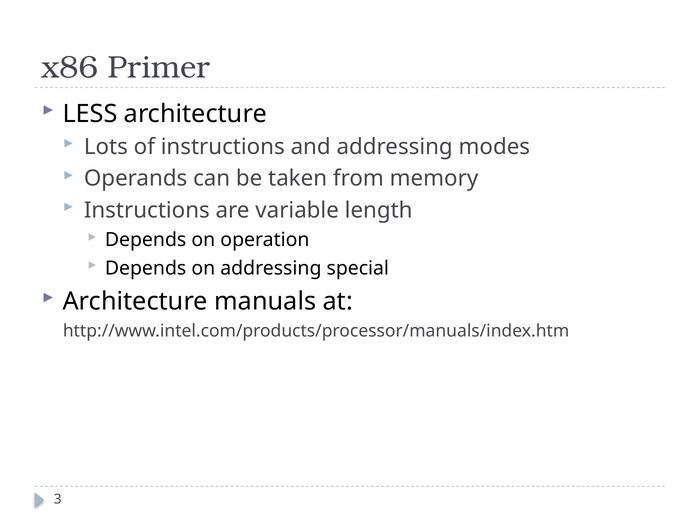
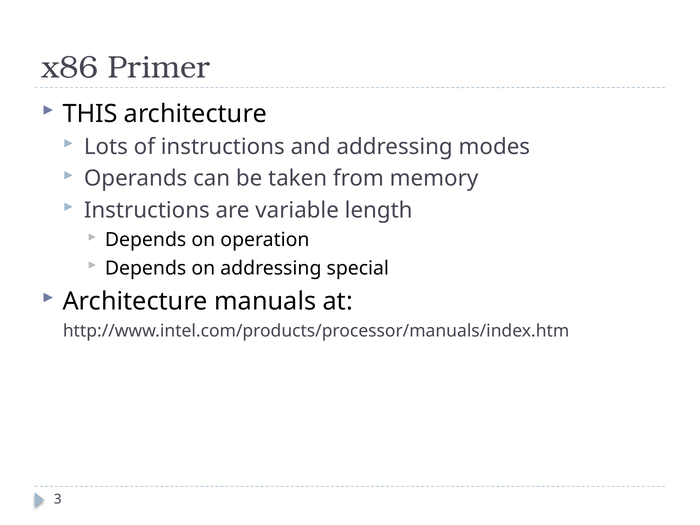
LESS: LESS -> THIS
